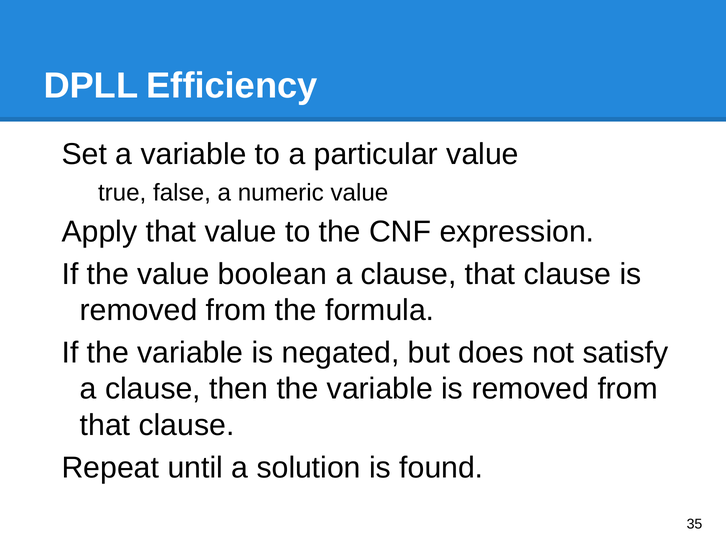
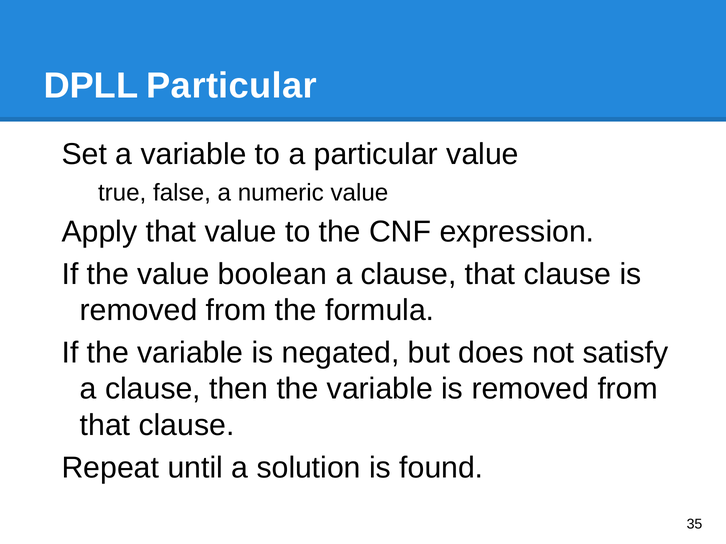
DPLL Efficiency: Efficiency -> Particular
